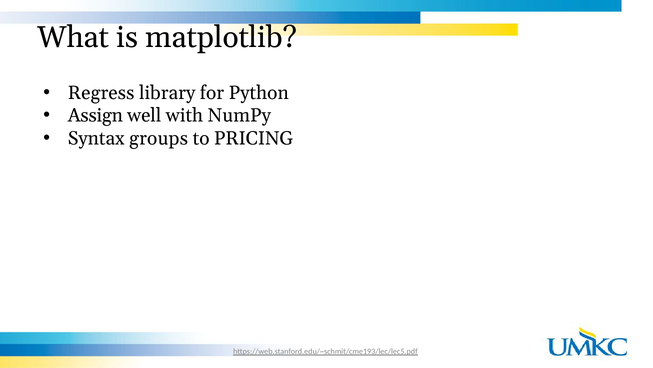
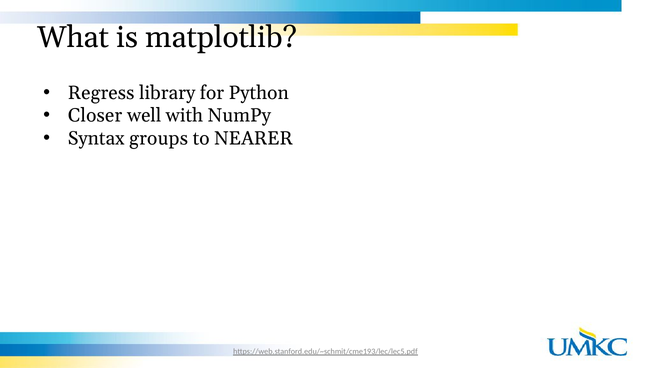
Assign: Assign -> Closer
PRICING: PRICING -> NEARER
